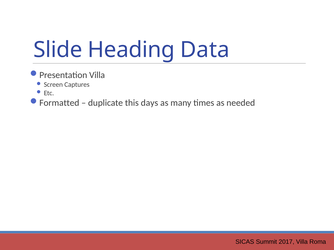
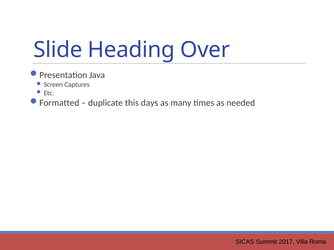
Data: Data -> Over
Presentation Villa: Villa -> Java
